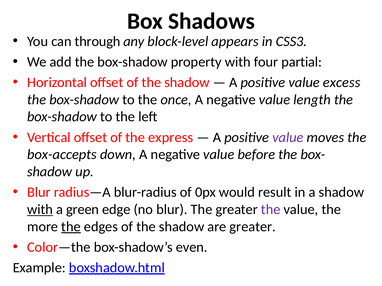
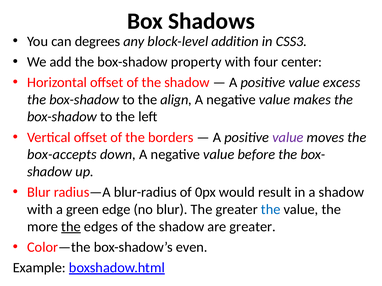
through: through -> degrees
appears: appears -> addition
partial: partial -> center
once: once -> align
length: length -> makes
express: express -> borders
with at (40, 210) underline: present -> none
the at (271, 210) colour: purple -> blue
